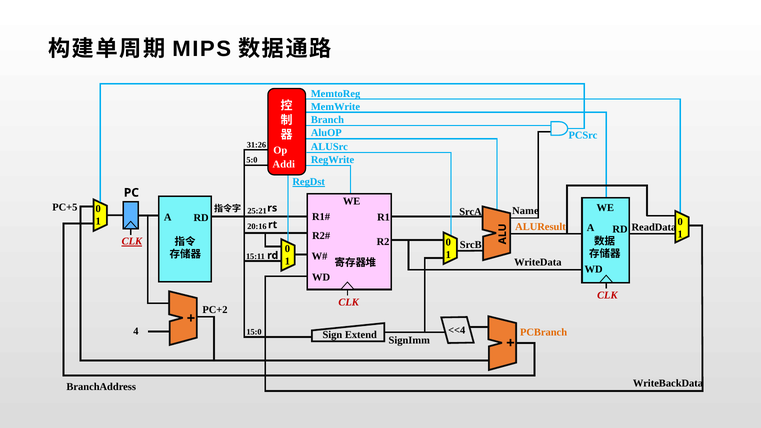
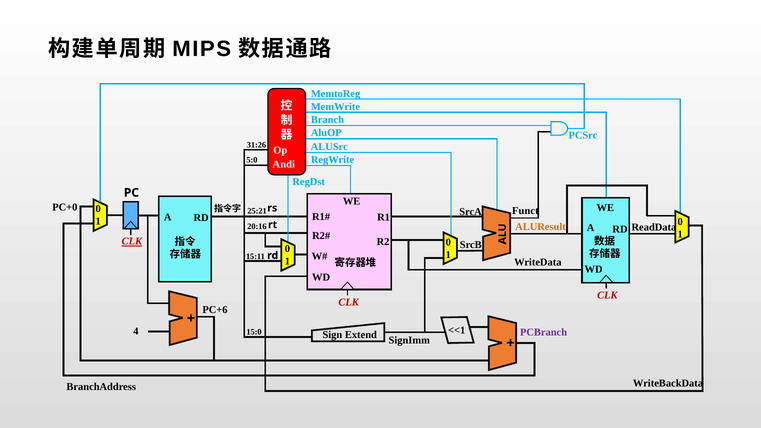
Addi: Addi -> Andi
RegDst underline: present -> none
PC+5: PC+5 -> PC+0
Name: Name -> Funct
PC+2: PC+2 -> PC+6
<<4: <<4 -> <<1
PCBranch colour: orange -> purple
